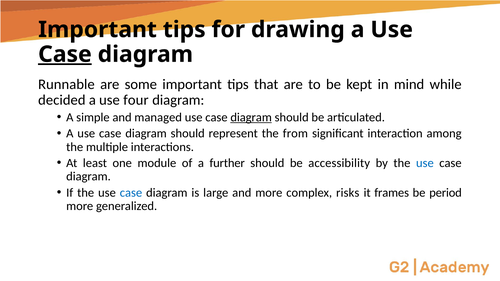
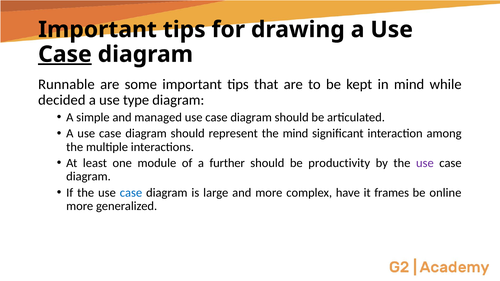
four: four -> type
diagram at (251, 117) underline: present -> none
the from: from -> mind
accessibility: accessibility -> productivity
use at (425, 163) colour: blue -> purple
risks: risks -> have
period: period -> online
